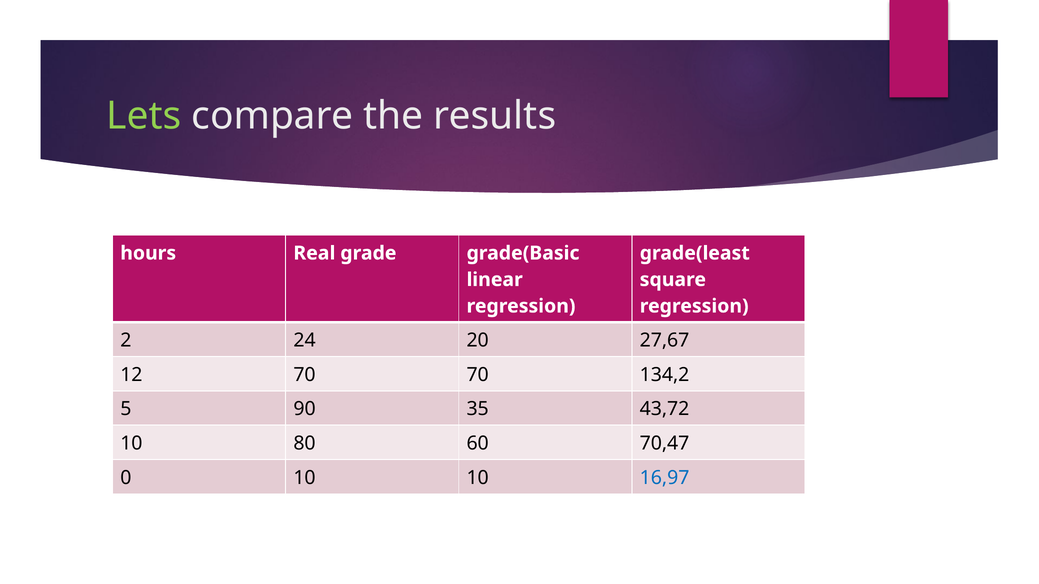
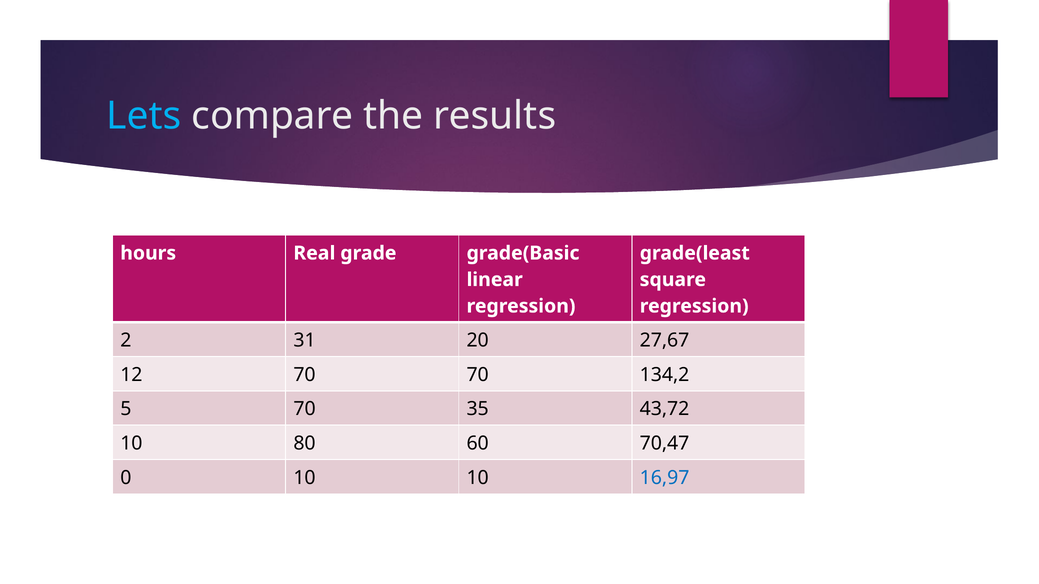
Lets colour: light green -> light blue
24: 24 -> 31
5 90: 90 -> 70
